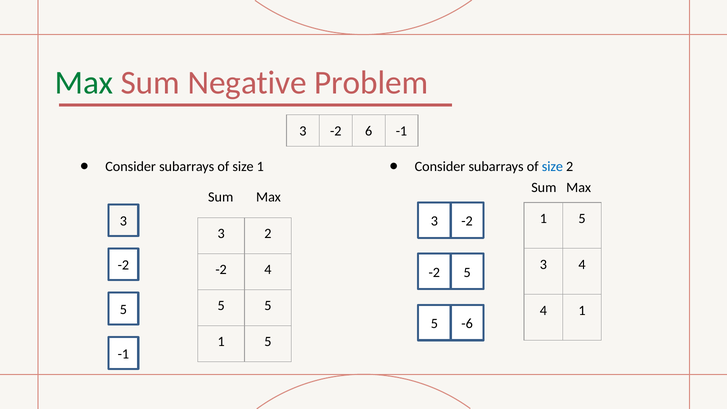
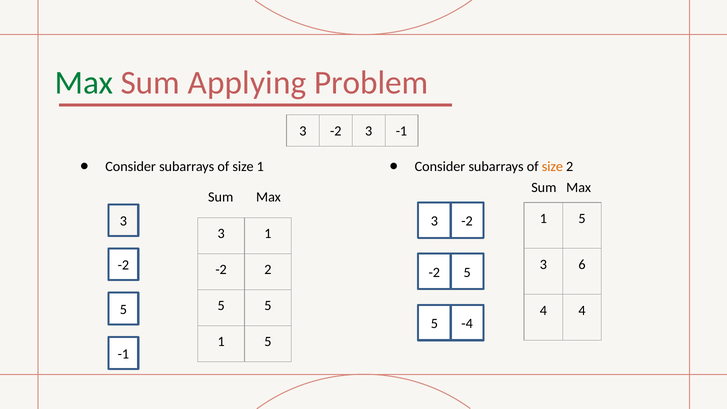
Negative: Negative -> Applying
-2 6: 6 -> 3
size at (552, 167) colour: blue -> orange
3 2: 2 -> 1
3 4: 4 -> 6
-2 4: 4 -> 2
4 1: 1 -> 4
-6: -6 -> -4
